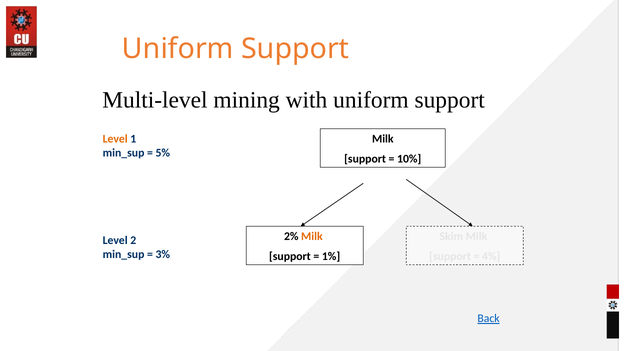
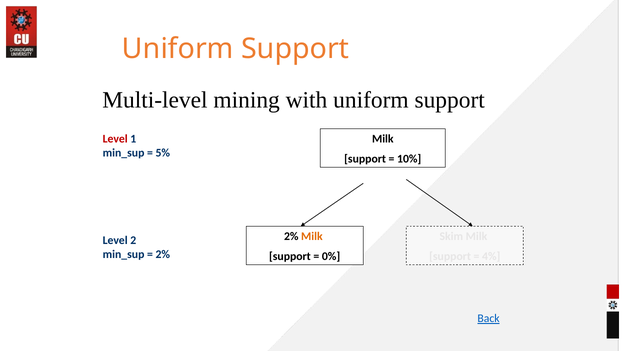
Level at (115, 139) colour: orange -> red
3% at (163, 255): 3% -> 2%
1%: 1% -> 0%
